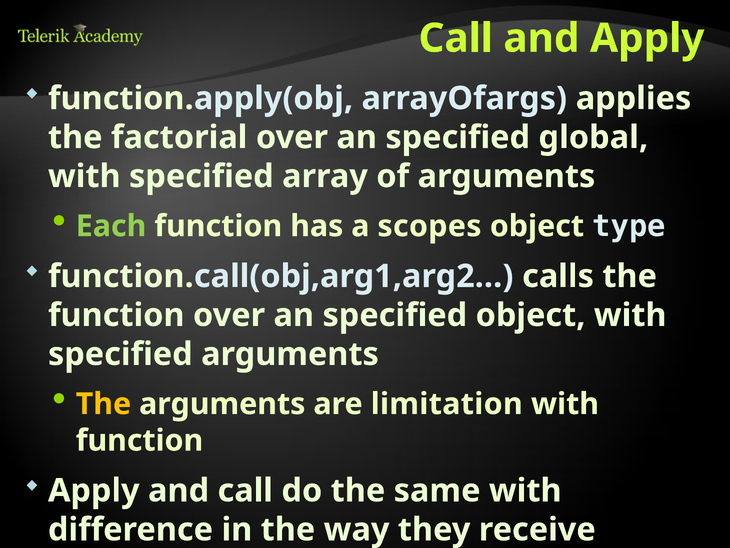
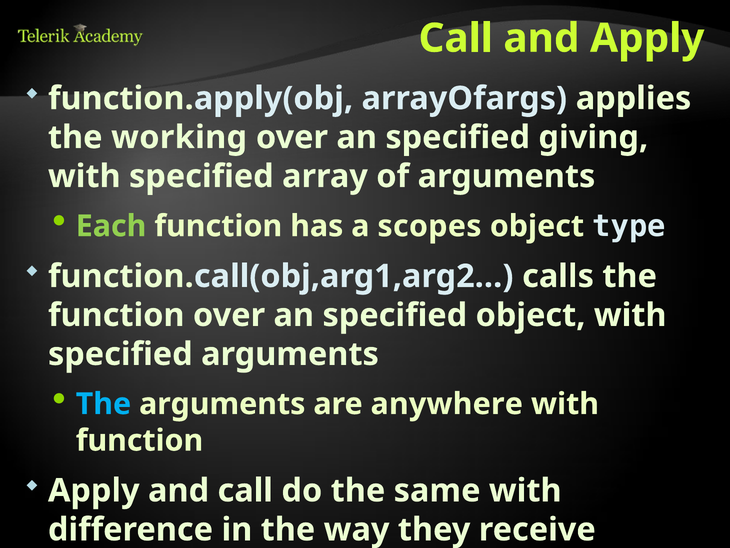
factorial: factorial -> working
global: global -> giving
The at (103, 404) colour: yellow -> light blue
limitation: limitation -> anywhere
